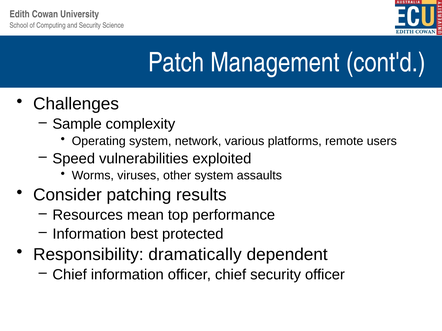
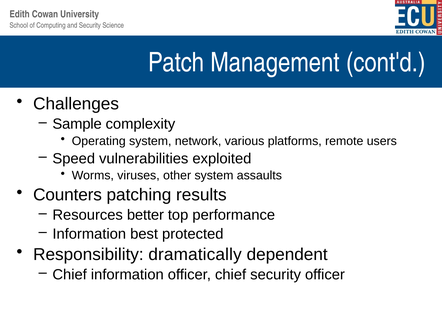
Consider: Consider -> Counters
mean: mean -> better
